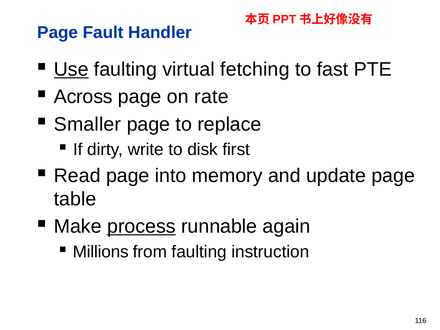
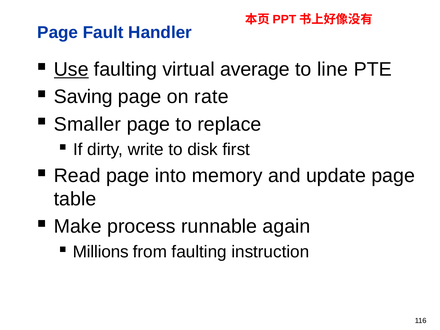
fetching: fetching -> average
fast: fast -> line
Across: Across -> Saving
process underline: present -> none
